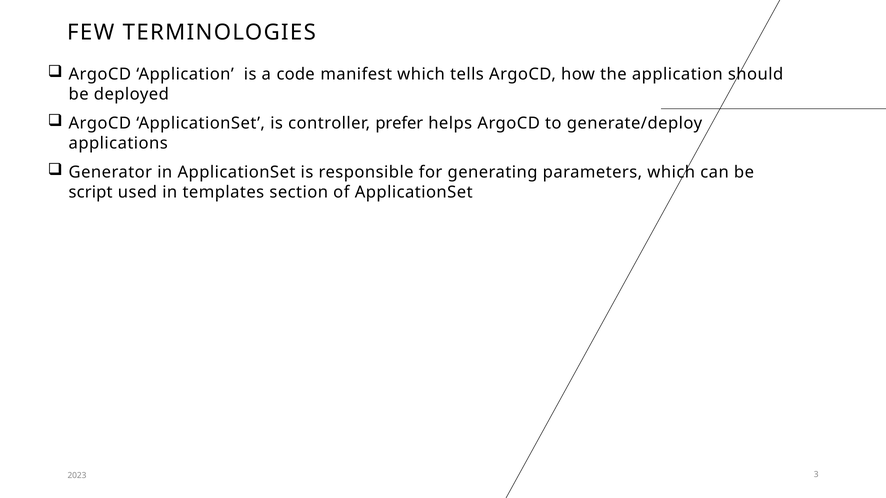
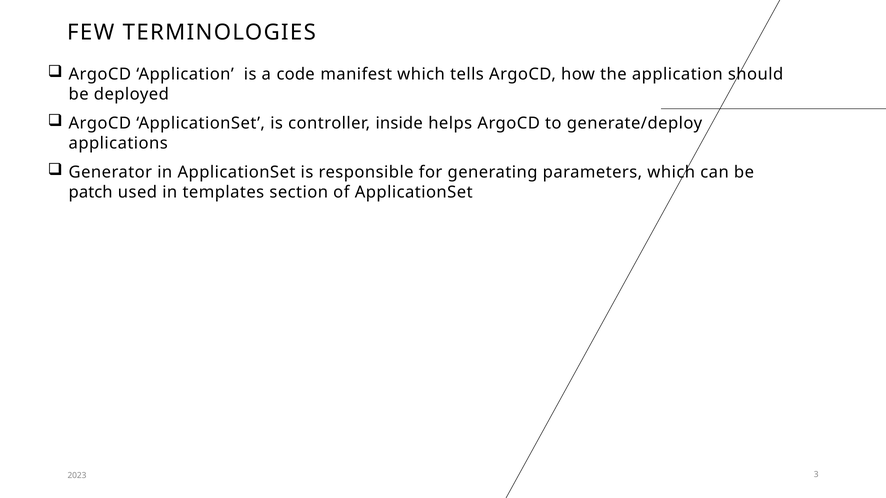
prefer: prefer -> inside
script: script -> patch
